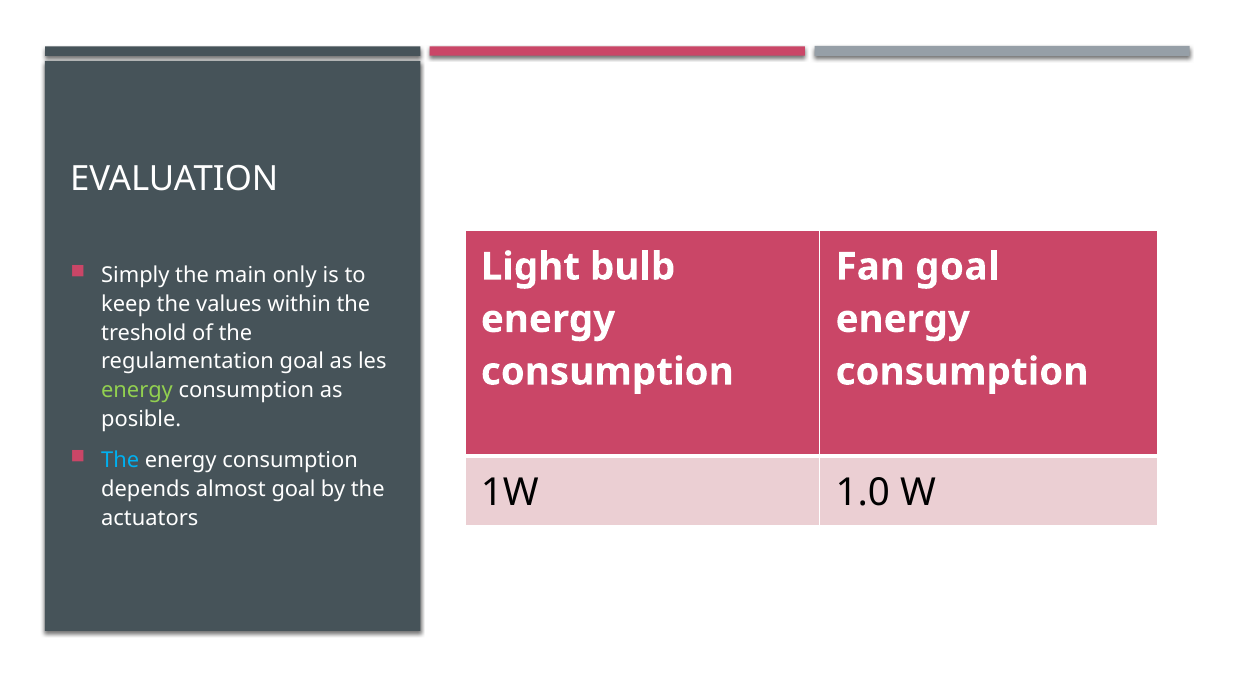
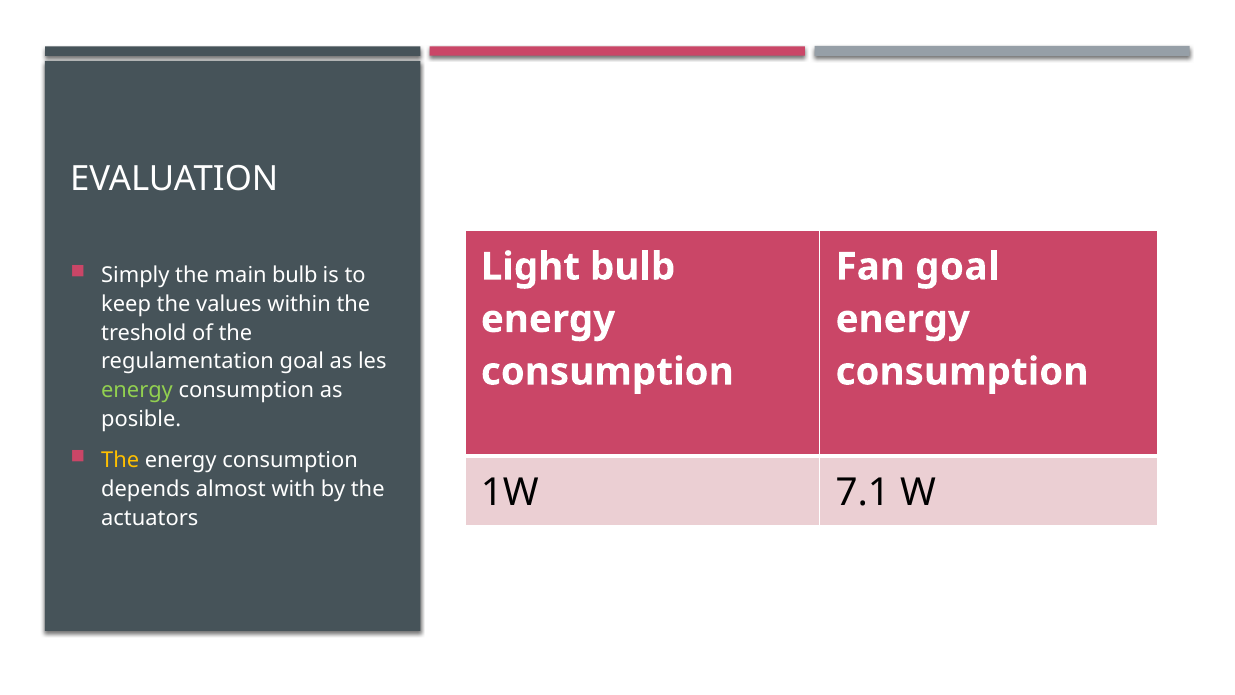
main only: only -> bulb
The at (120, 460) colour: light blue -> yellow
1.0: 1.0 -> 7.1
almost goal: goal -> with
